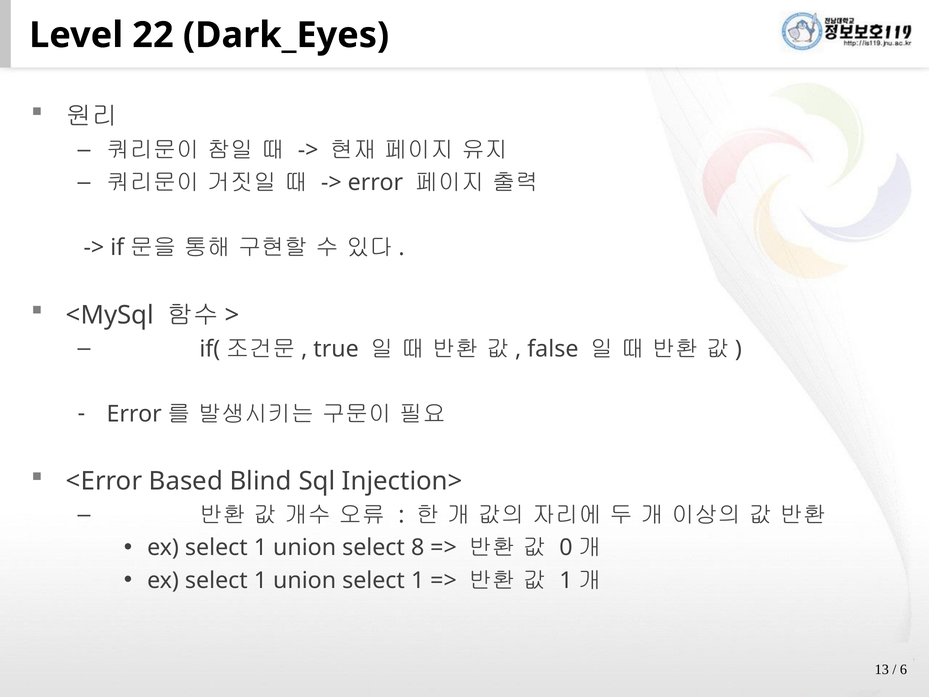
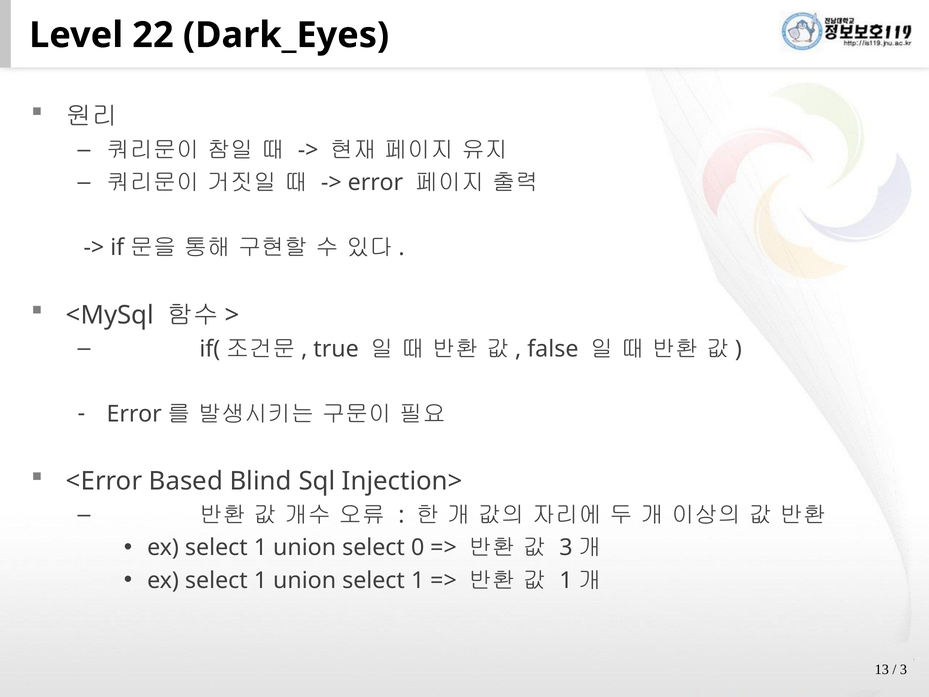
8: 8 -> 0
0 at (566, 548): 0 -> 3
6 at (903, 669): 6 -> 3
